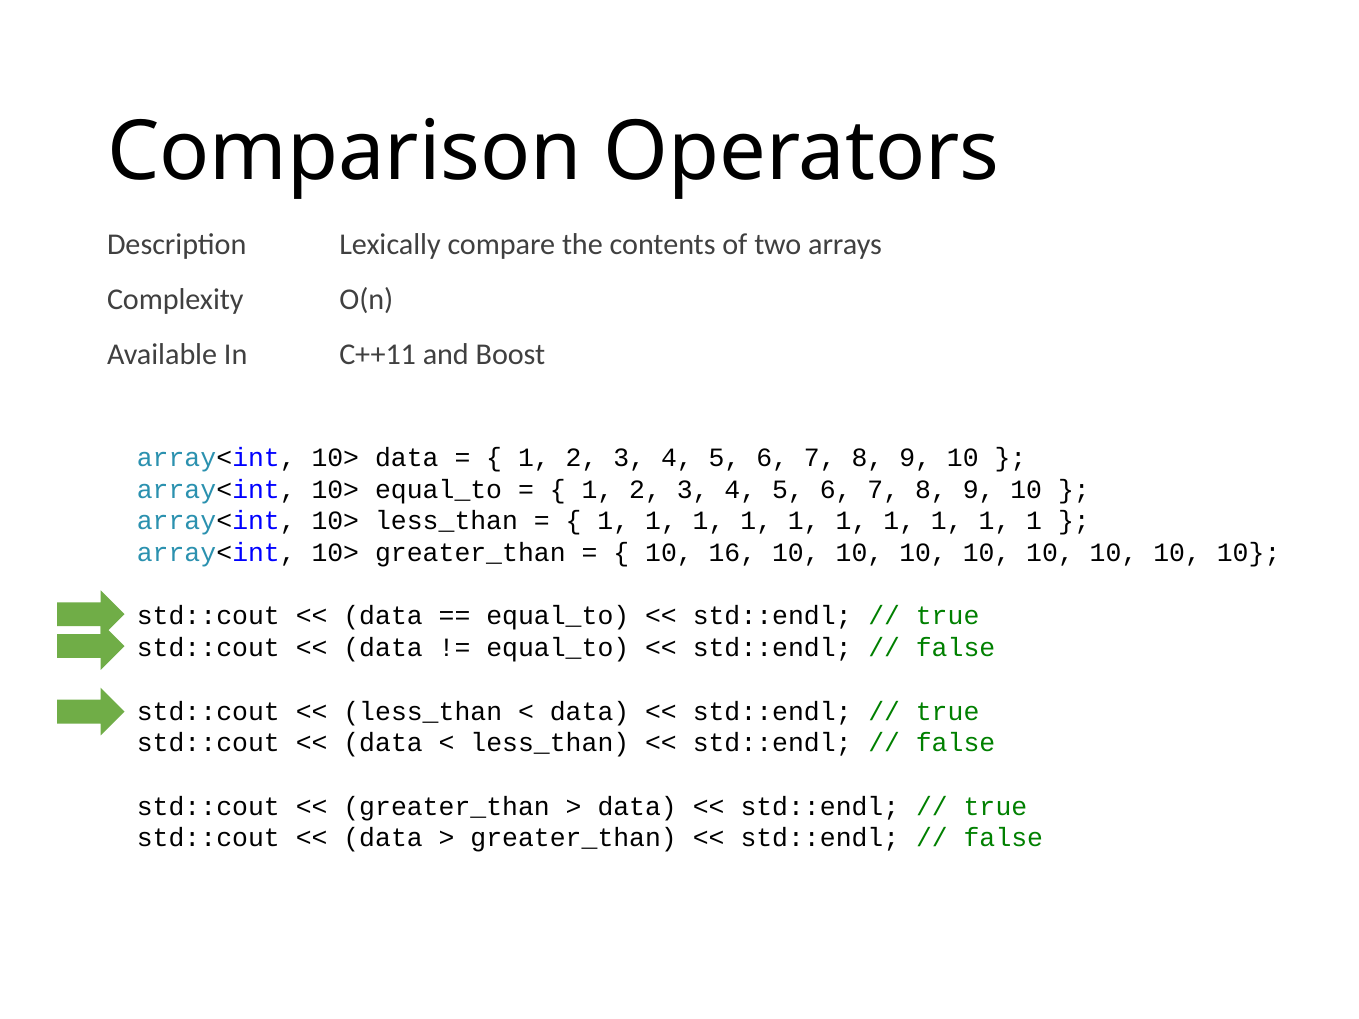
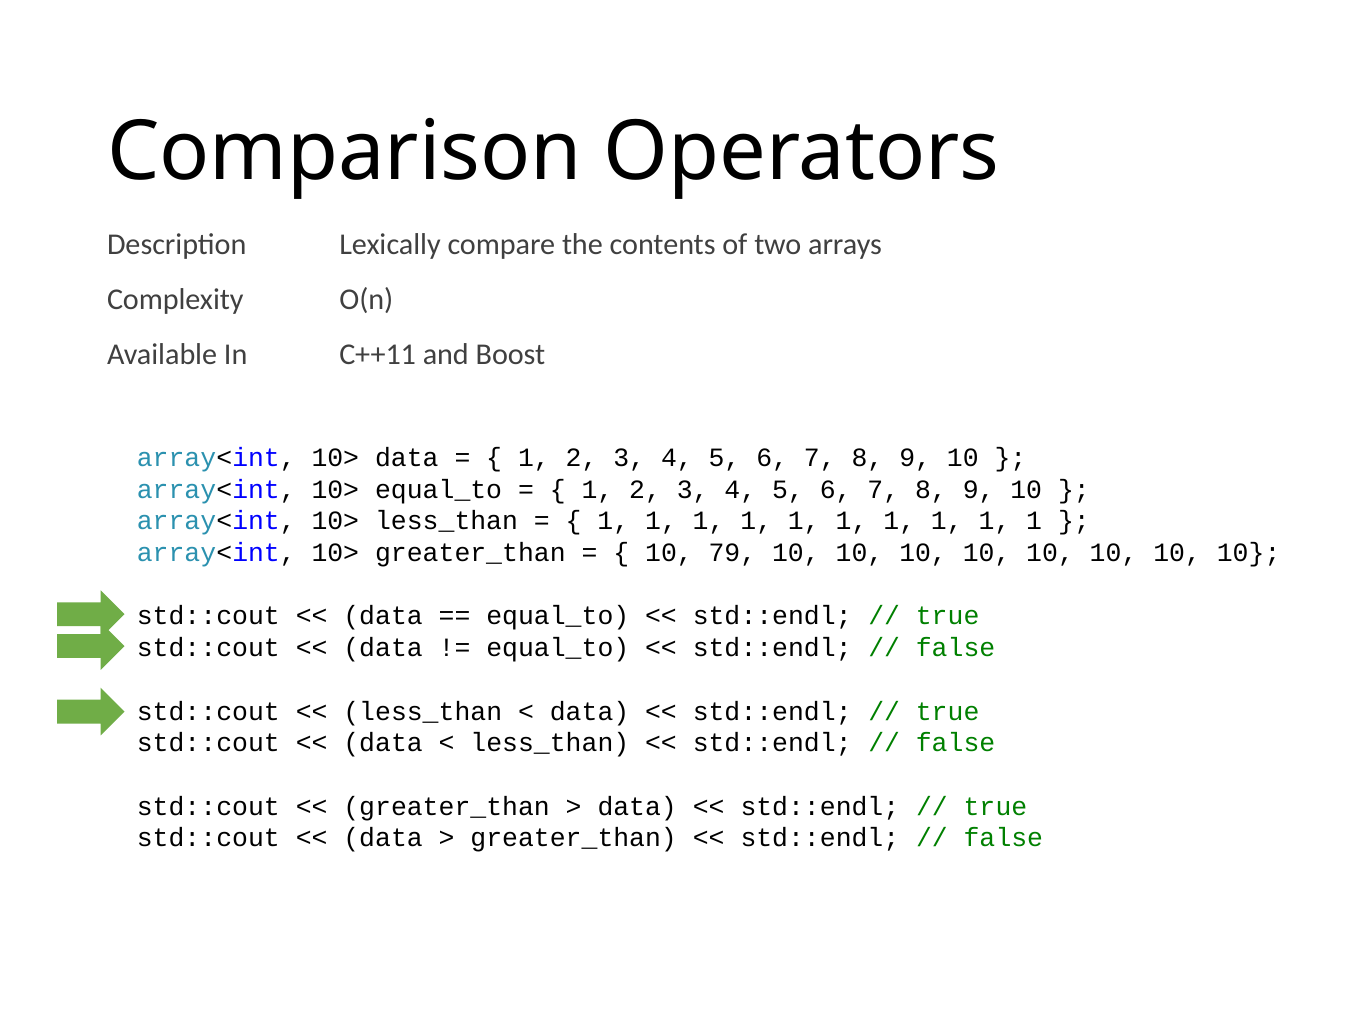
16: 16 -> 79
